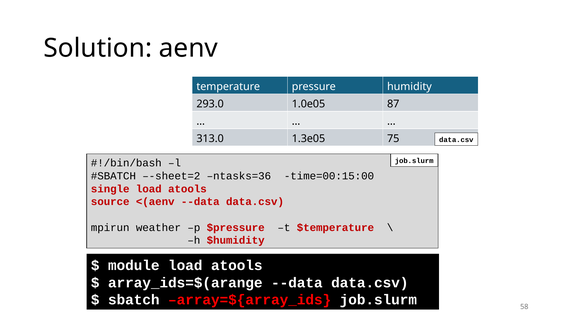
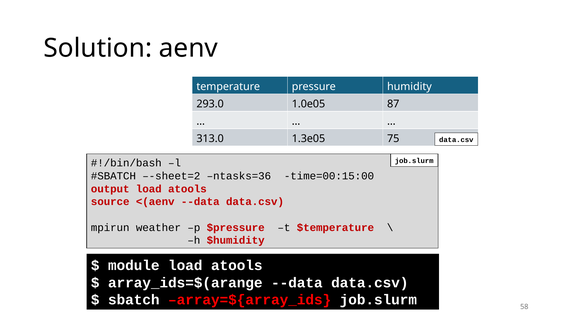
single: single -> output
